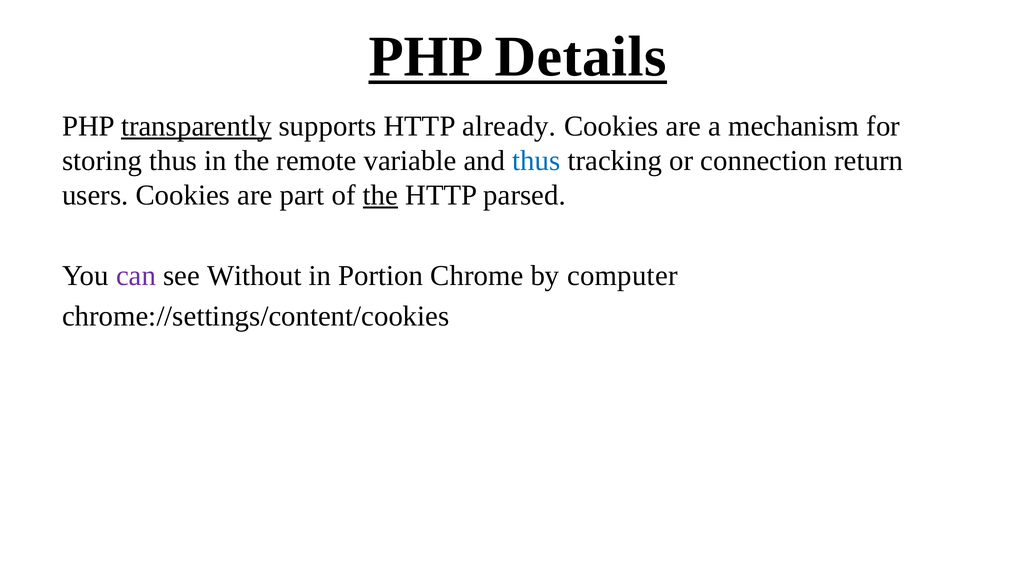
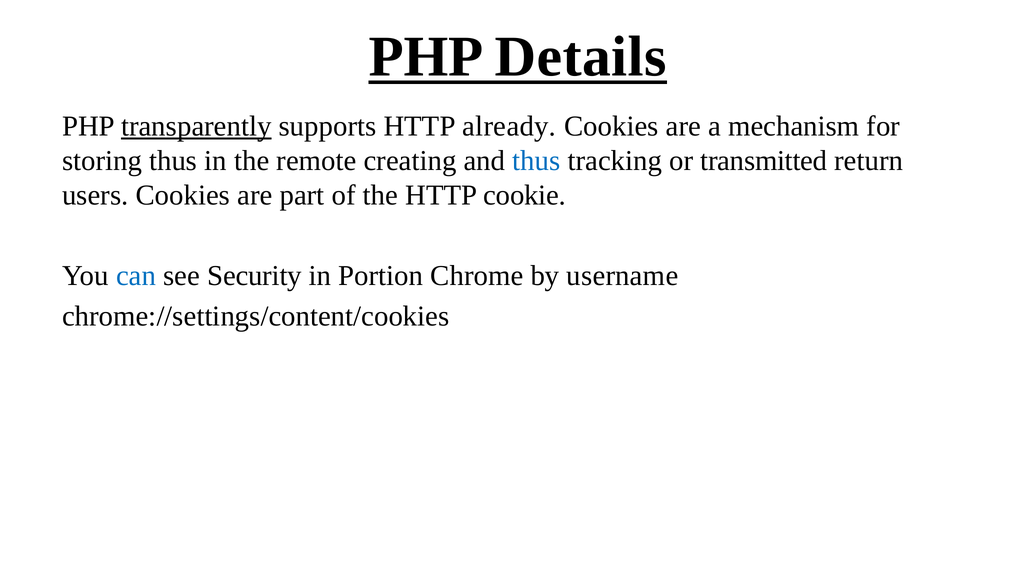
variable: variable -> creating
connection: connection -> transmitted
the at (380, 195) underline: present -> none
parsed: parsed -> cookie
can colour: purple -> blue
Without: Without -> Security
computer: computer -> username
